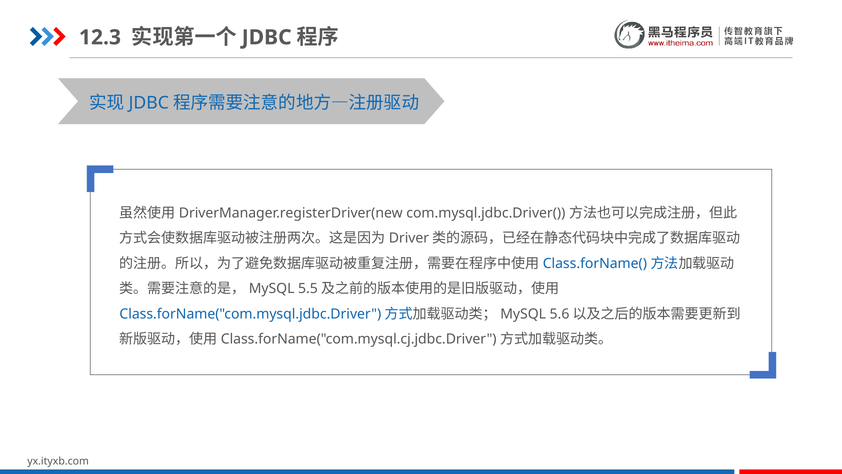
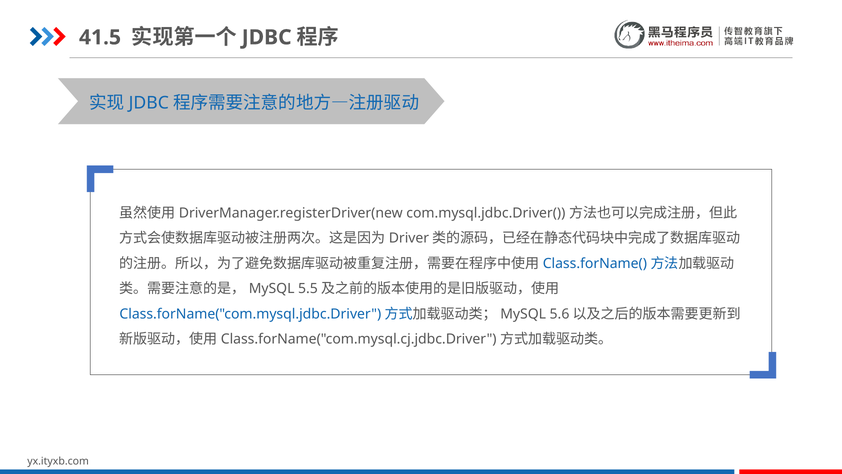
12.3: 12.3 -> 41.5
